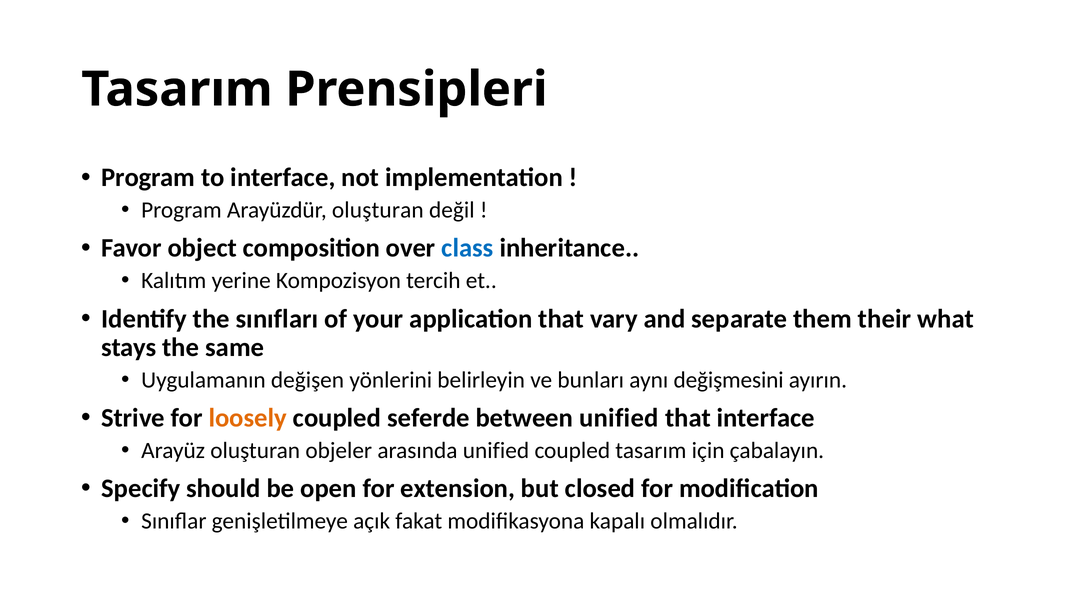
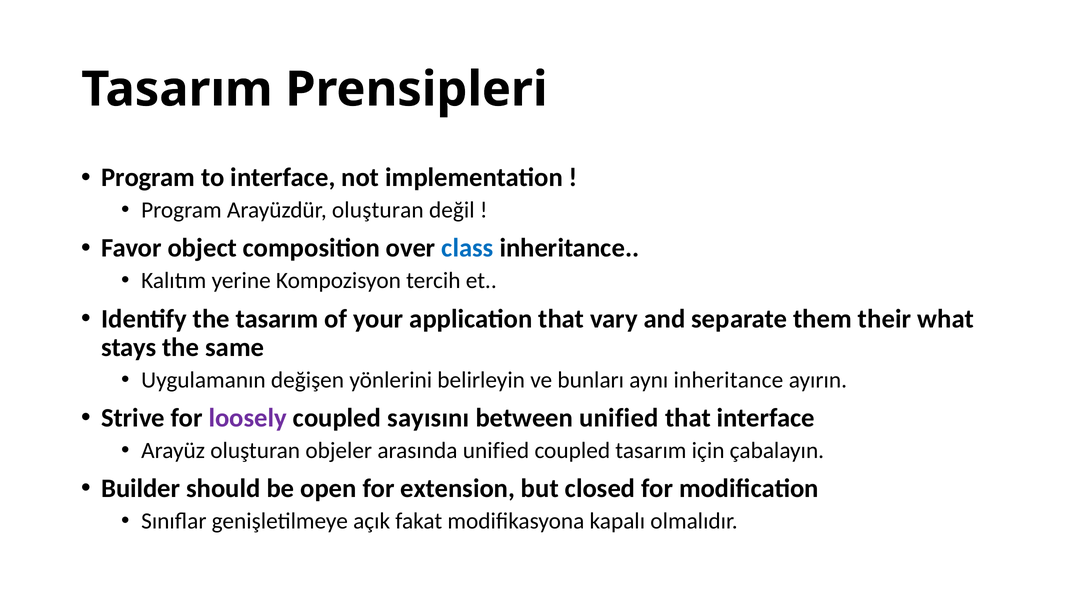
the sınıfları: sınıfları -> tasarım
aynı değişmesini: değişmesini -> inheritance
loosely colour: orange -> purple
seferde: seferde -> sayısını
Specify: Specify -> Builder
